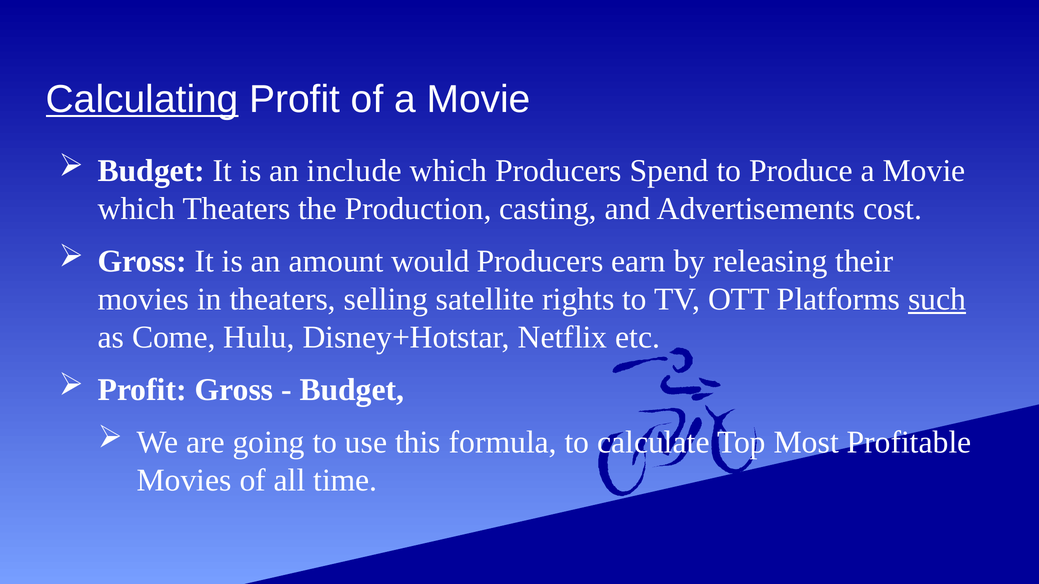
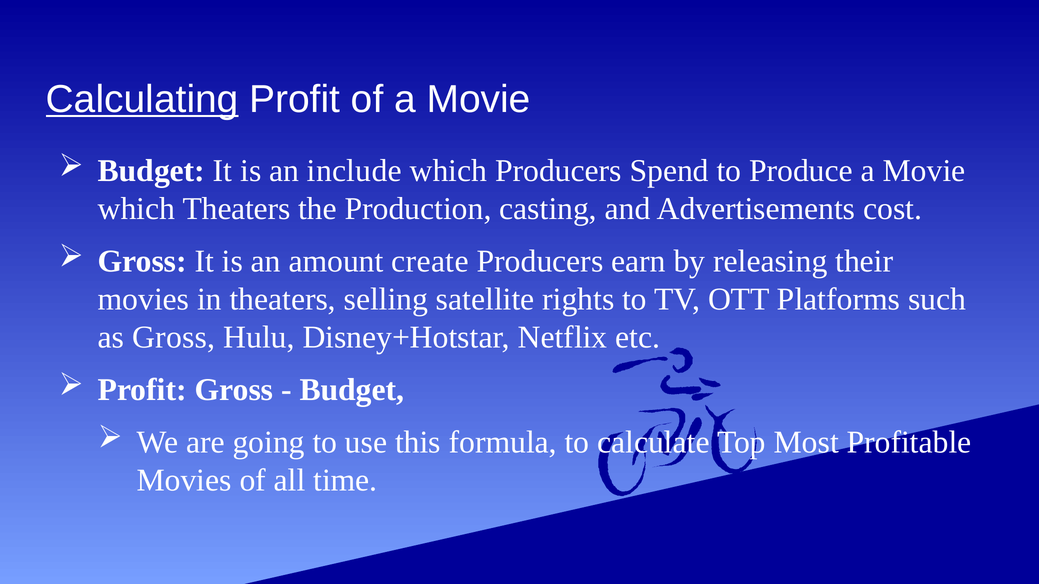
would: would -> create
such underline: present -> none
as Come: Come -> Gross
